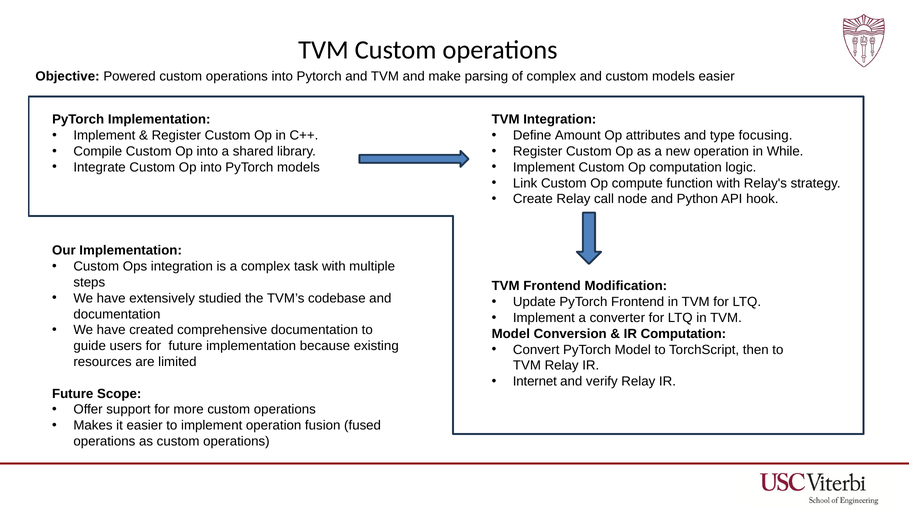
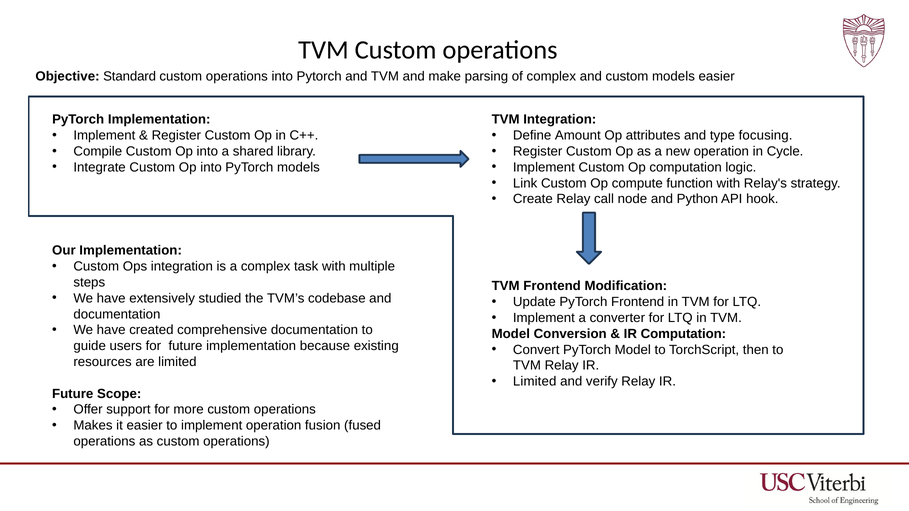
Powered: Powered -> Standard
While: While -> Cycle
Internet at (535, 382): Internet -> Limited
